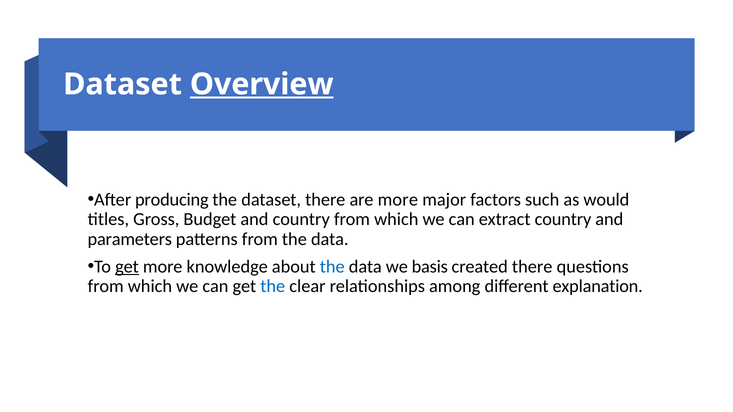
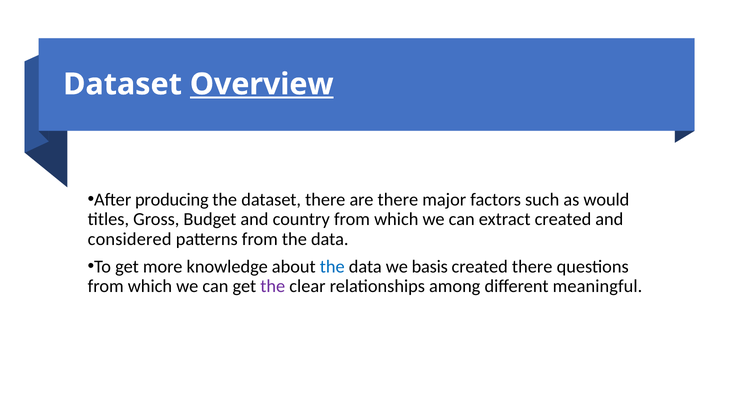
are more: more -> there
extract country: country -> created
parameters: parameters -> considered
get at (127, 267) underline: present -> none
the at (273, 287) colour: blue -> purple
explanation: explanation -> meaningful
